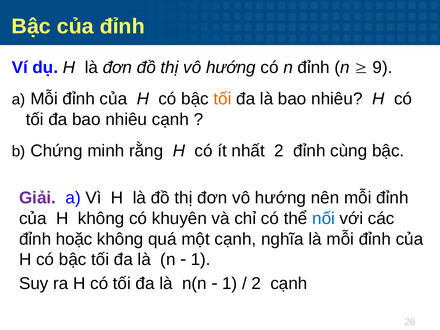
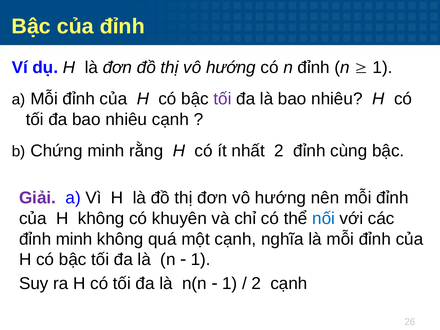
9 at (383, 68): 9 -> 1
tối at (223, 99) colour: orange -> purple
đỉnh hoặc: hoặc -> minh
